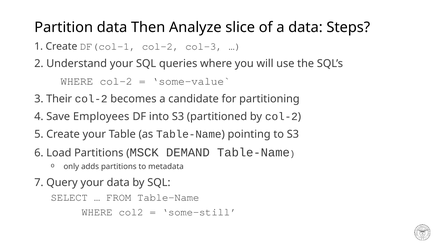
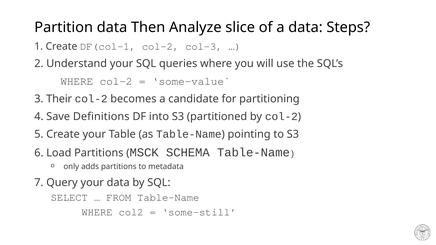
Employees: Employees -> Definitions
DEMAND: DEMAND -> SCHEMA
